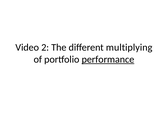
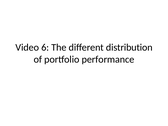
2: 2 -> 6
multiplying: multiplying -> distribution
performance underline: present -> none
